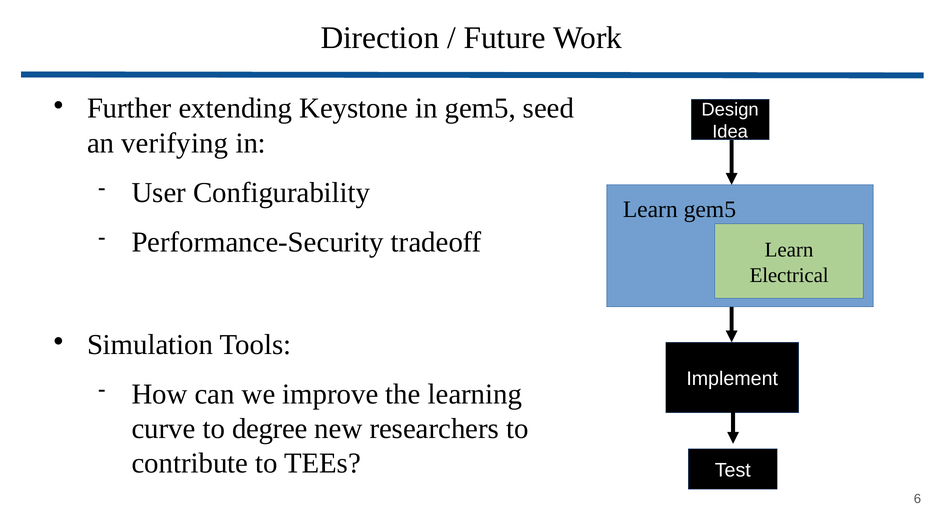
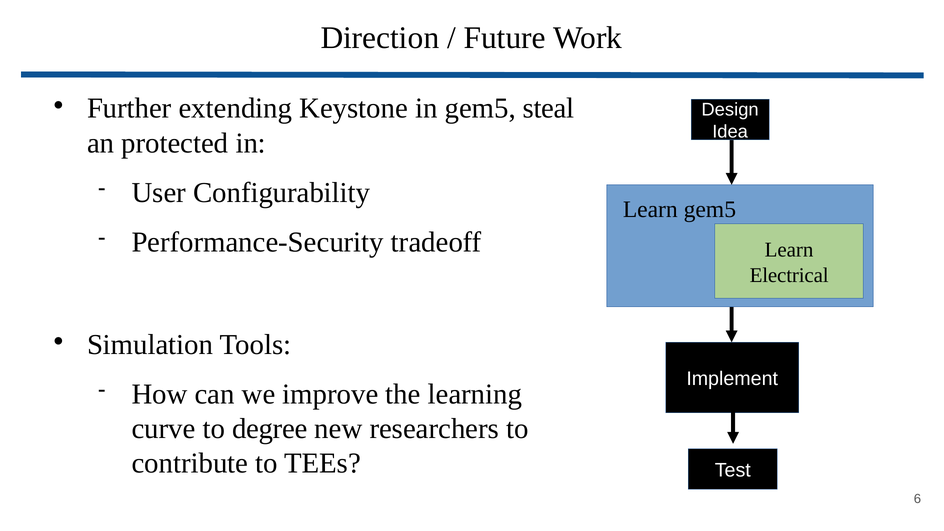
seed: seed -> steal
verifying: verifying -> protected
